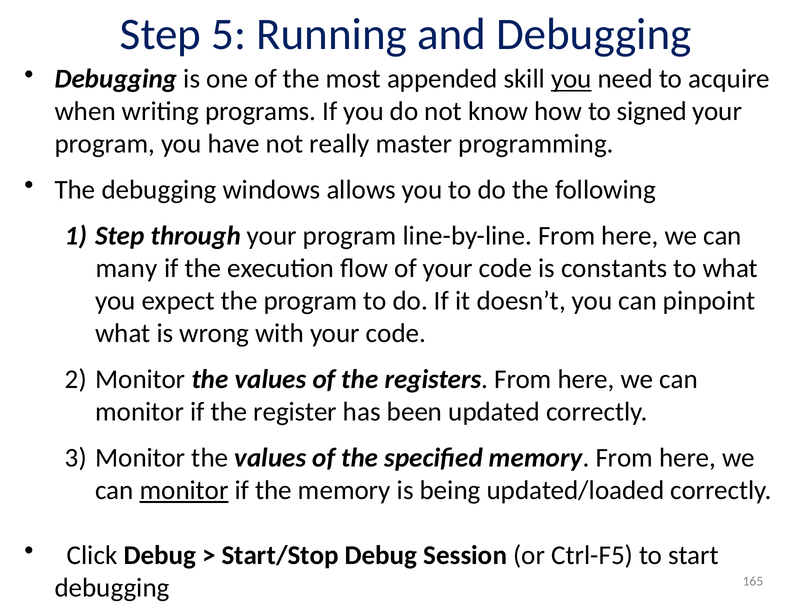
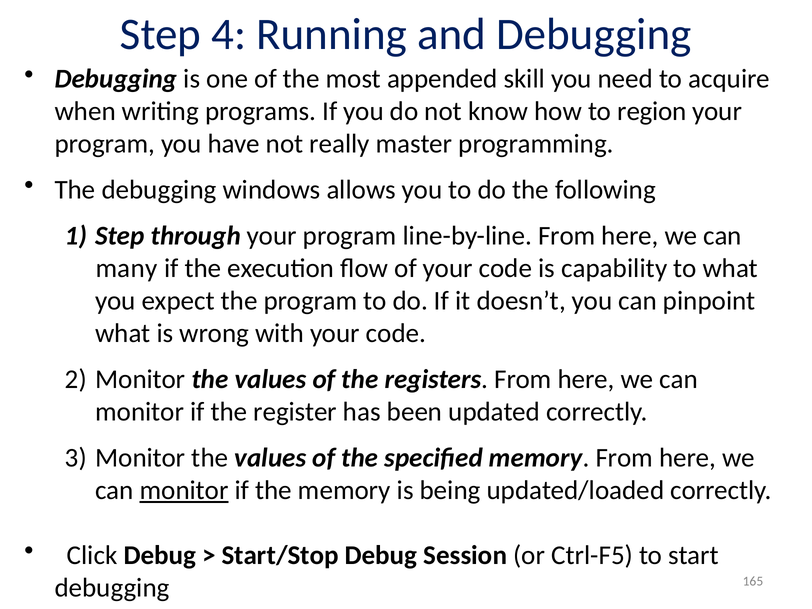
5: 5 -> 4
you at (571, 79) underline: present -> none
signed: signed -> region
constants: constants -> capability
